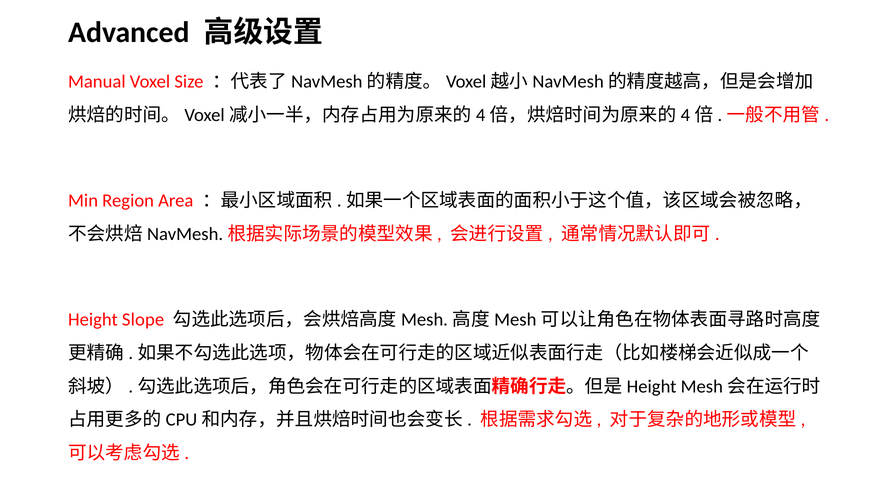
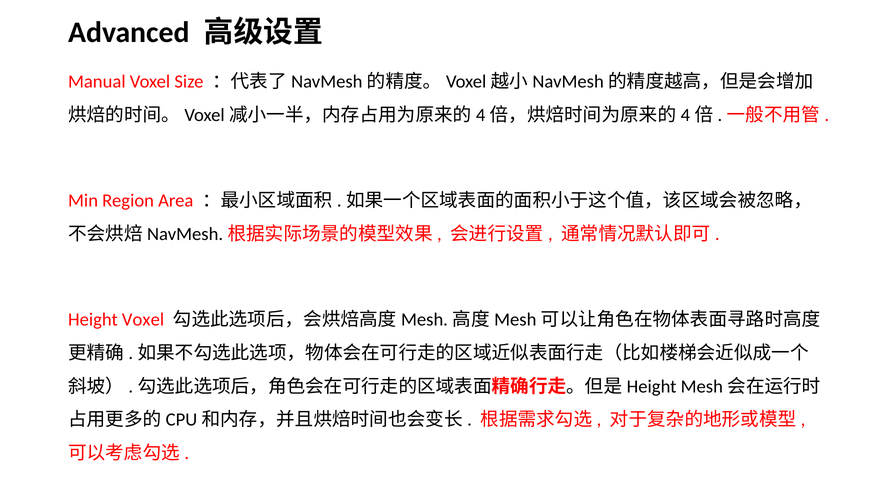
Height Slope: Slope -> Voxel
